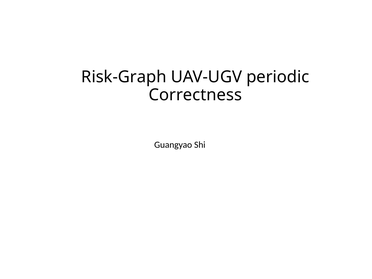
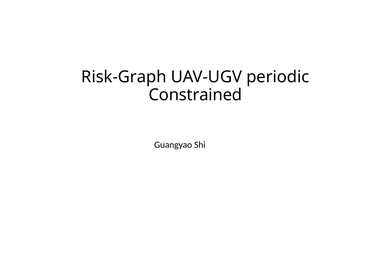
Correctness: Correctness -> Constrained
